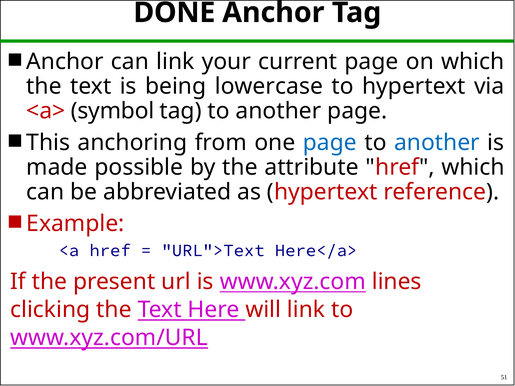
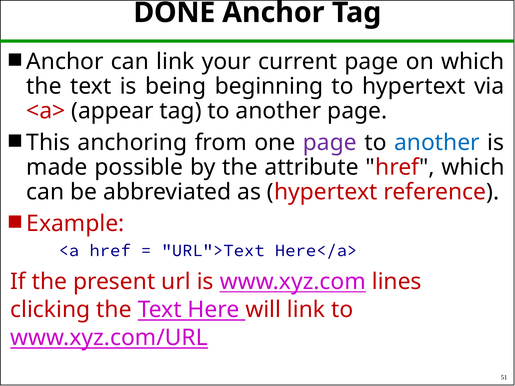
lowercase: lowercase -> beginning
symbol: symbol -> appear
page at (330, 143) colour: blue -> purple
